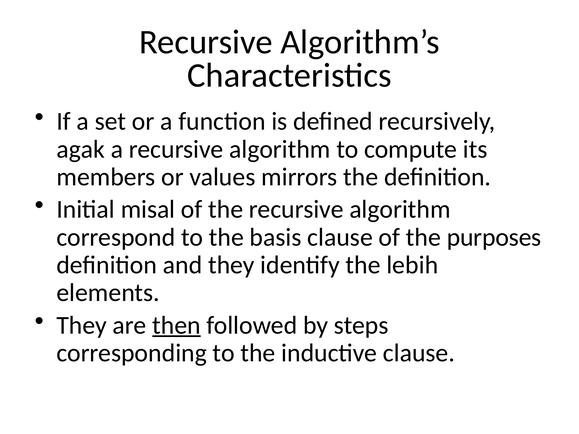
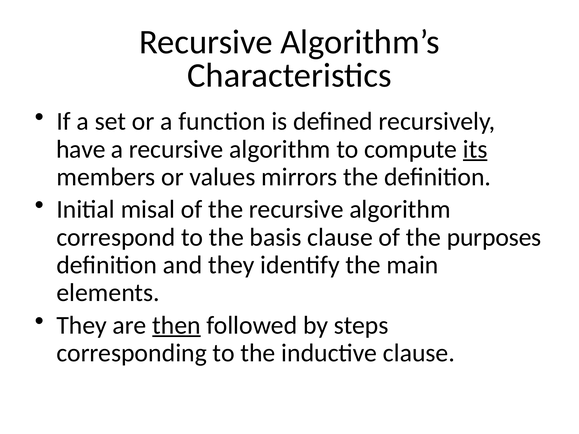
agak: agak -> have
its underline: none -> present
lebih: lebih -> main
